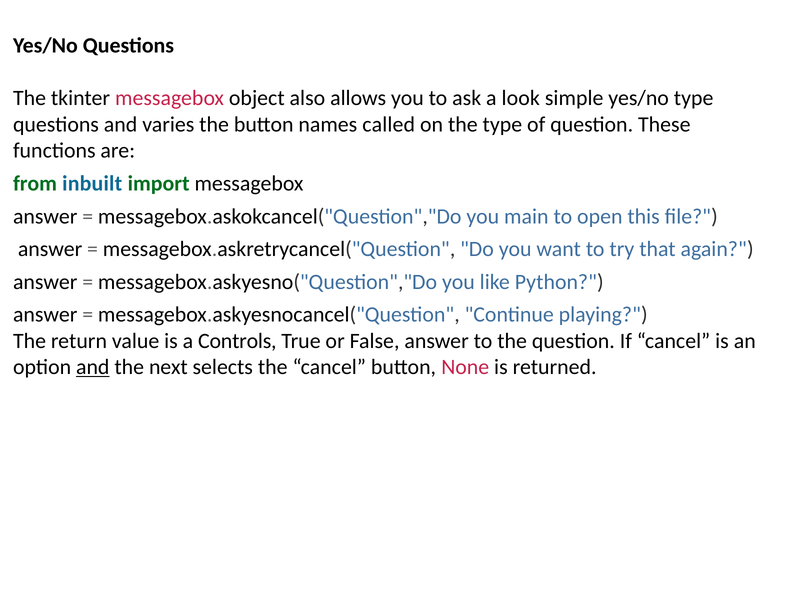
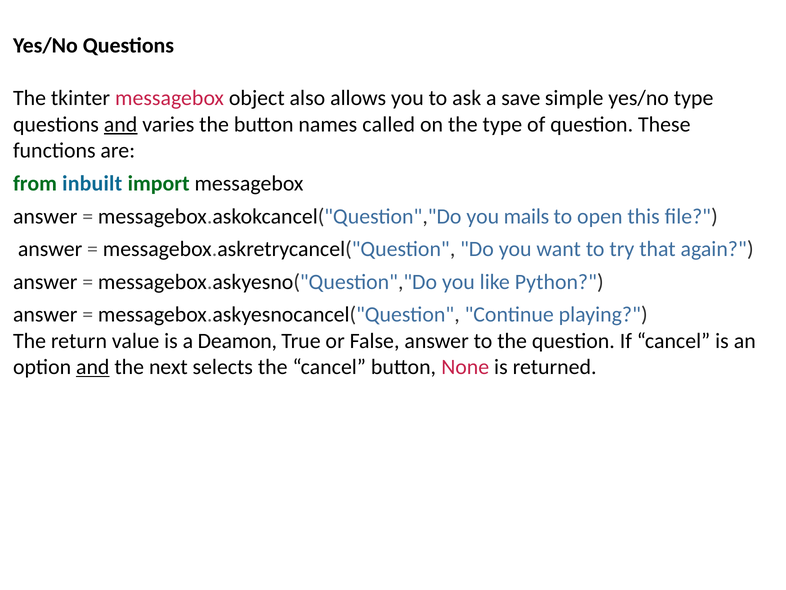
look: look -> save
and at (121, 124) underline: none -> present
main: main -> mails
Controls: Controls -> Deamon
